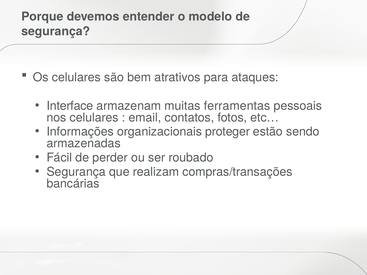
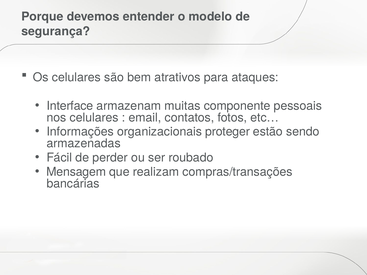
ferramentas: ferramentas -> componente
Segurança at (76, 172): Segurança -> Mensagem
